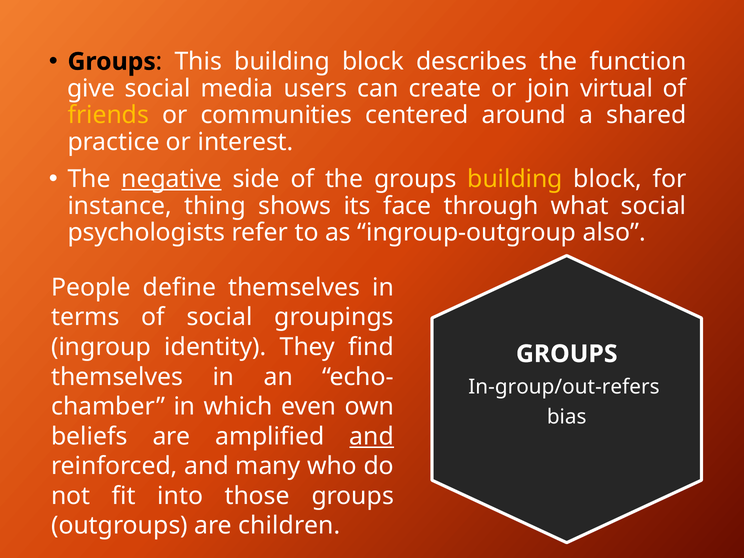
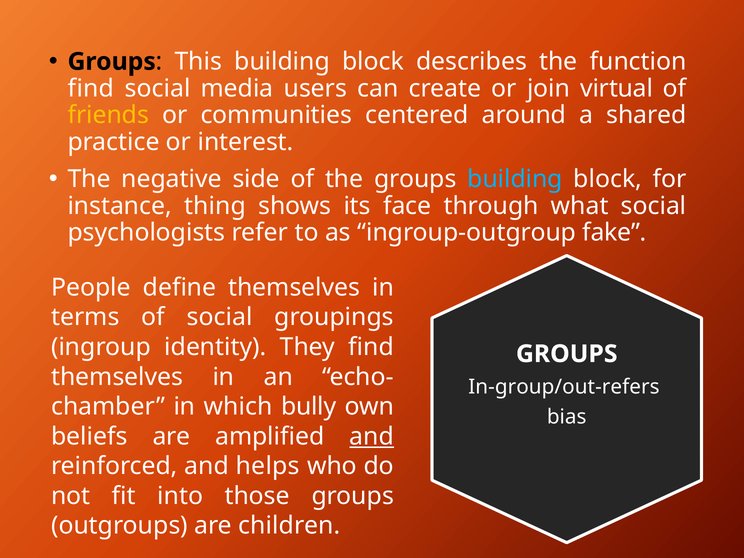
give at (91, 88): give -> find
negative underline: present -> none
building at (515, 179) colour: yellow -> light blue
also: also -> fake
even: even -> bully
many: many -> helps
